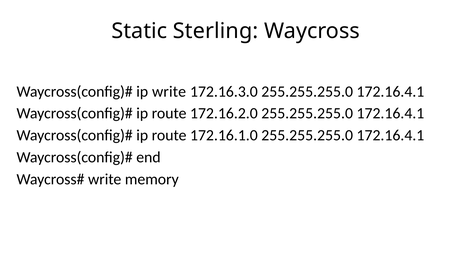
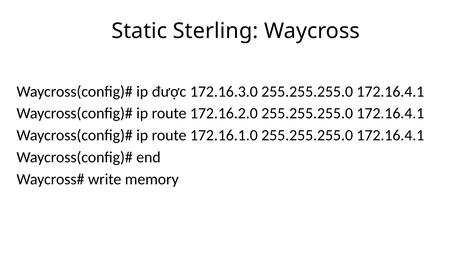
ip write: write -> được
